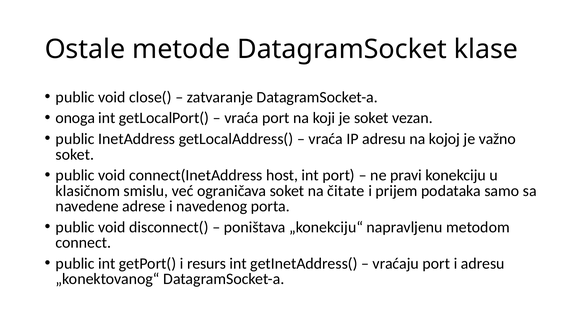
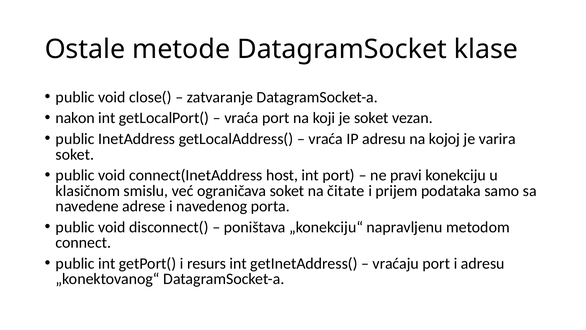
onoga: onoga -> nakon
važno: važno -> varira
